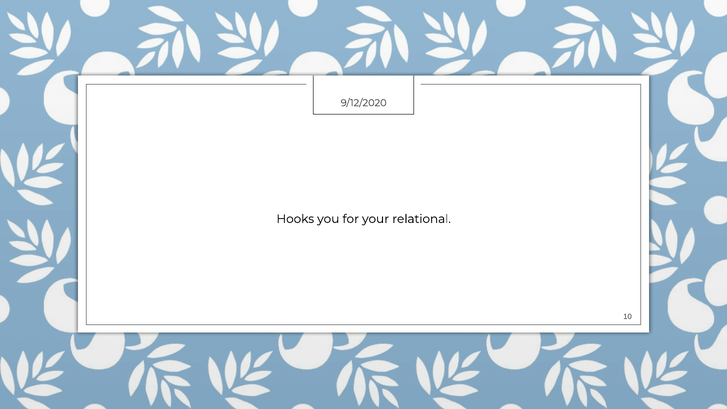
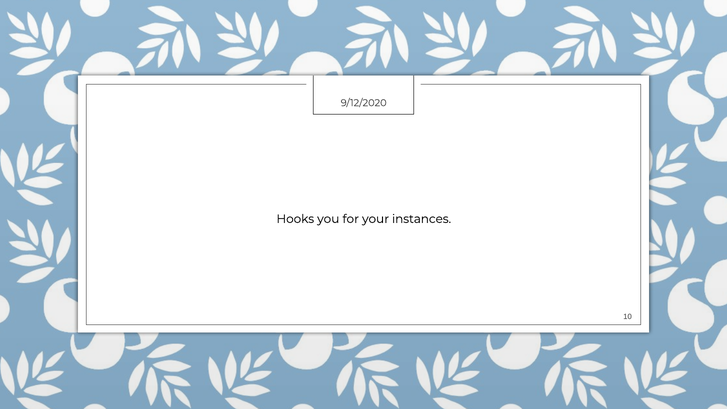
relational: relational -> instances
